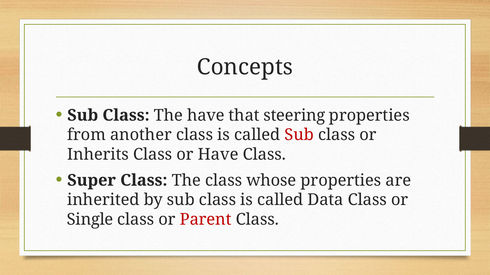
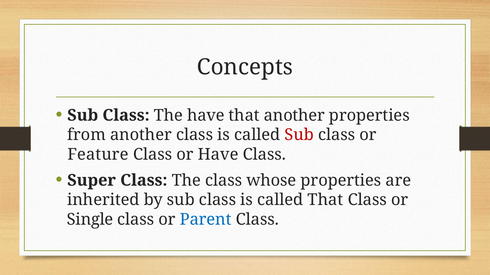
that steering: steering -> another
Inherits: Inherits -> Feature
called Data: Data -> That
Parent colour: red -> blue
